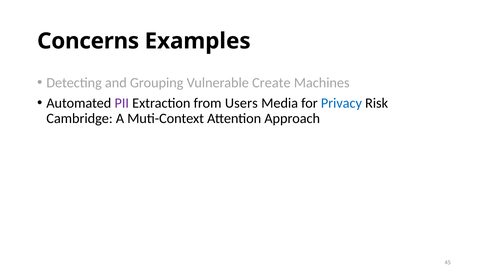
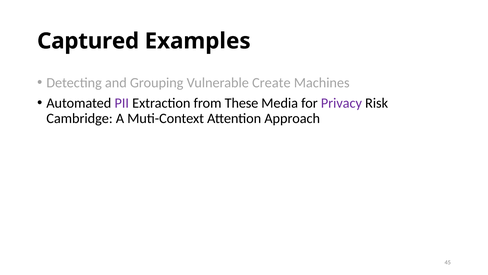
Concerns: Concerns -> Captured
Users: Users -> These
Privacy colour: blue -> purple
